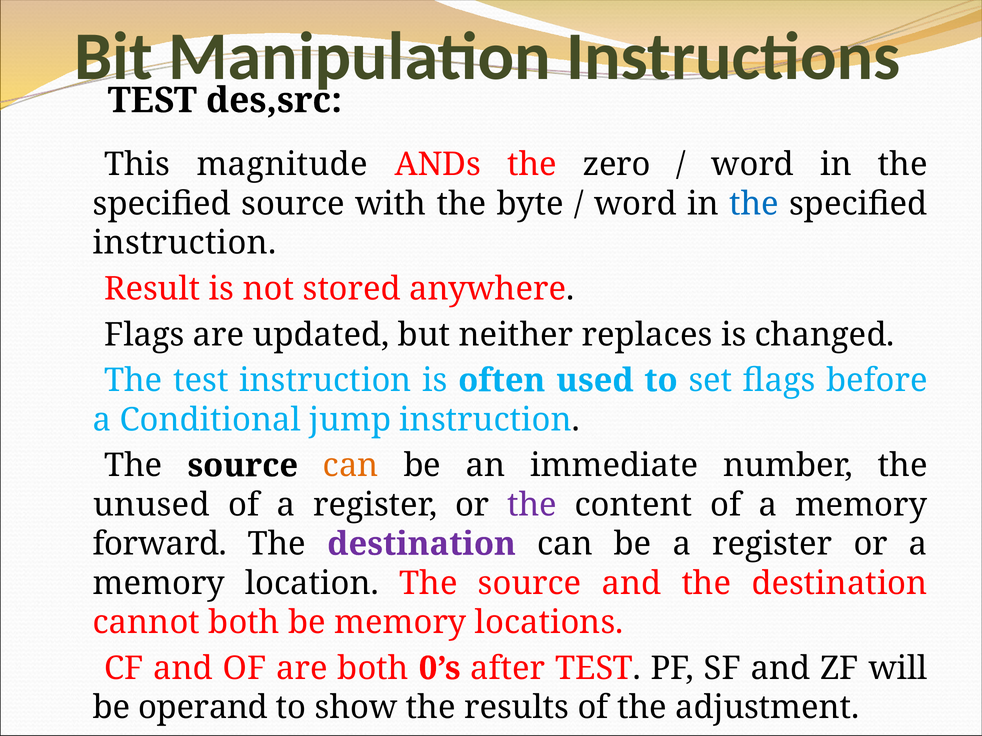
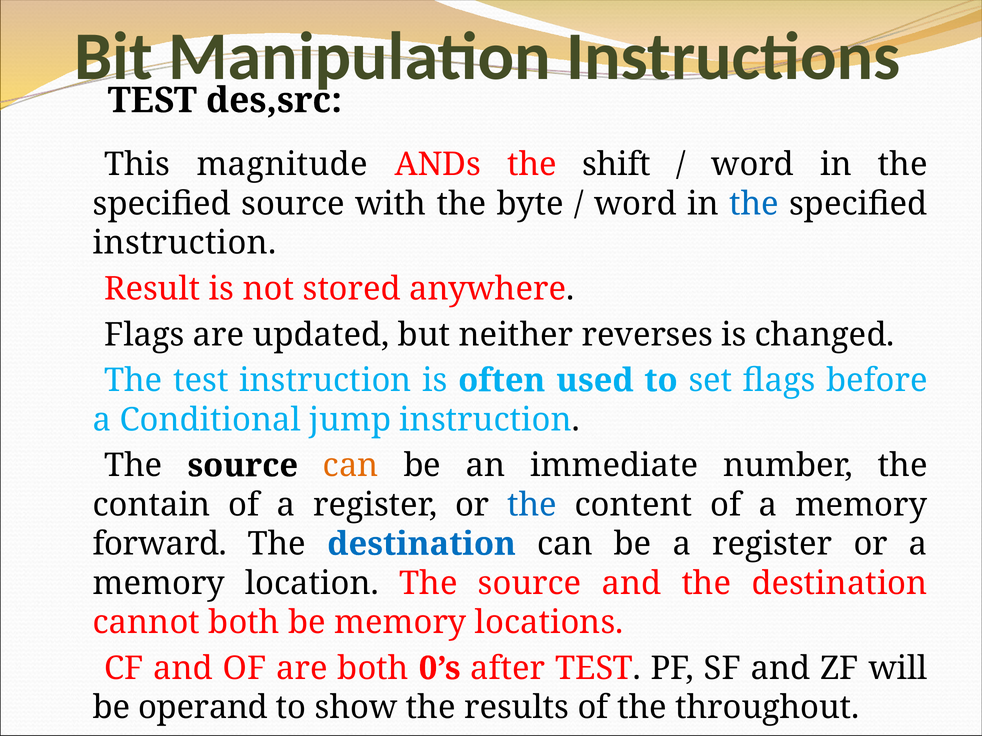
zero: zero -> shift
replaces: replaces -> reverses
unused: unused -> contain
the at (532, 505) colour: purple -> blue
destination at (422, 544) colour: purple -> blue
adjustment: adjustment -> throughout
